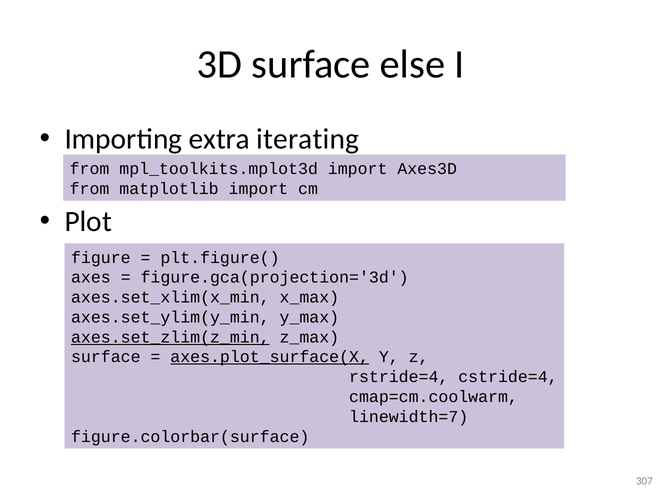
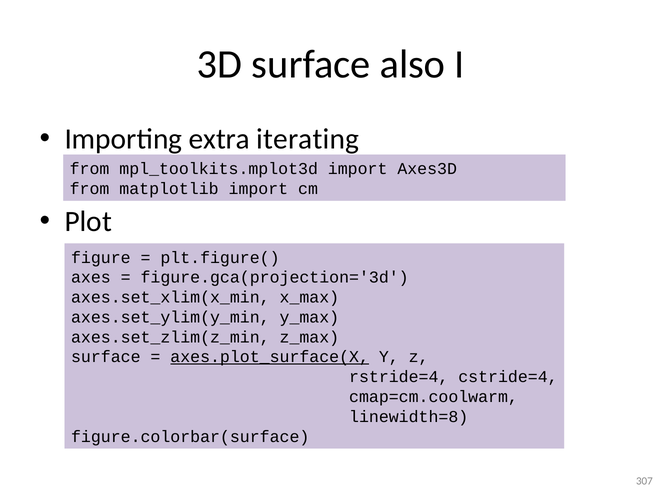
else: else -> also
axes.set_zlim(z_min underline: present -> none
linewidth=7: linewidth=7 -> linewidth=8
